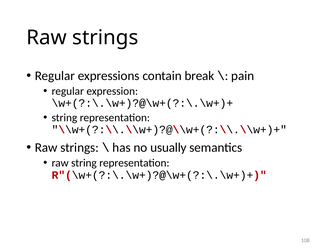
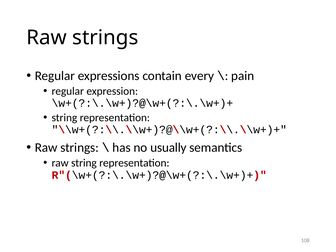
break: break -> every
